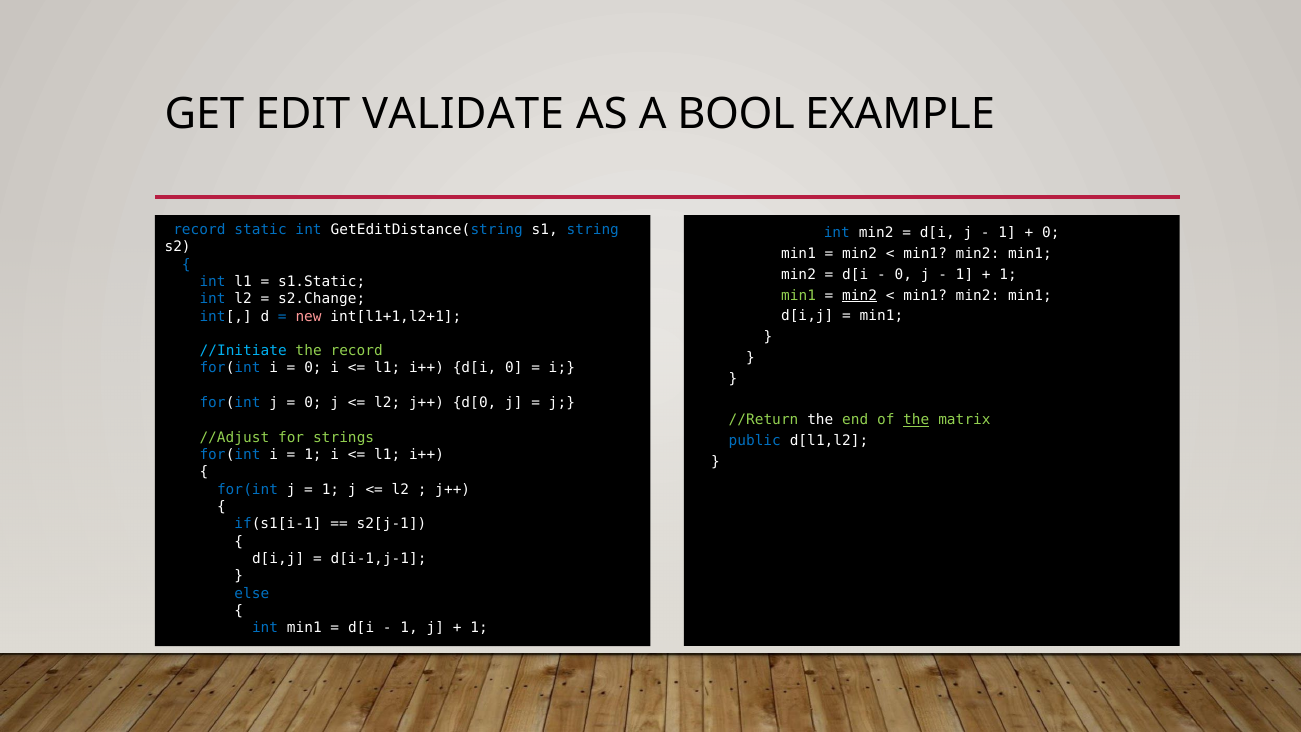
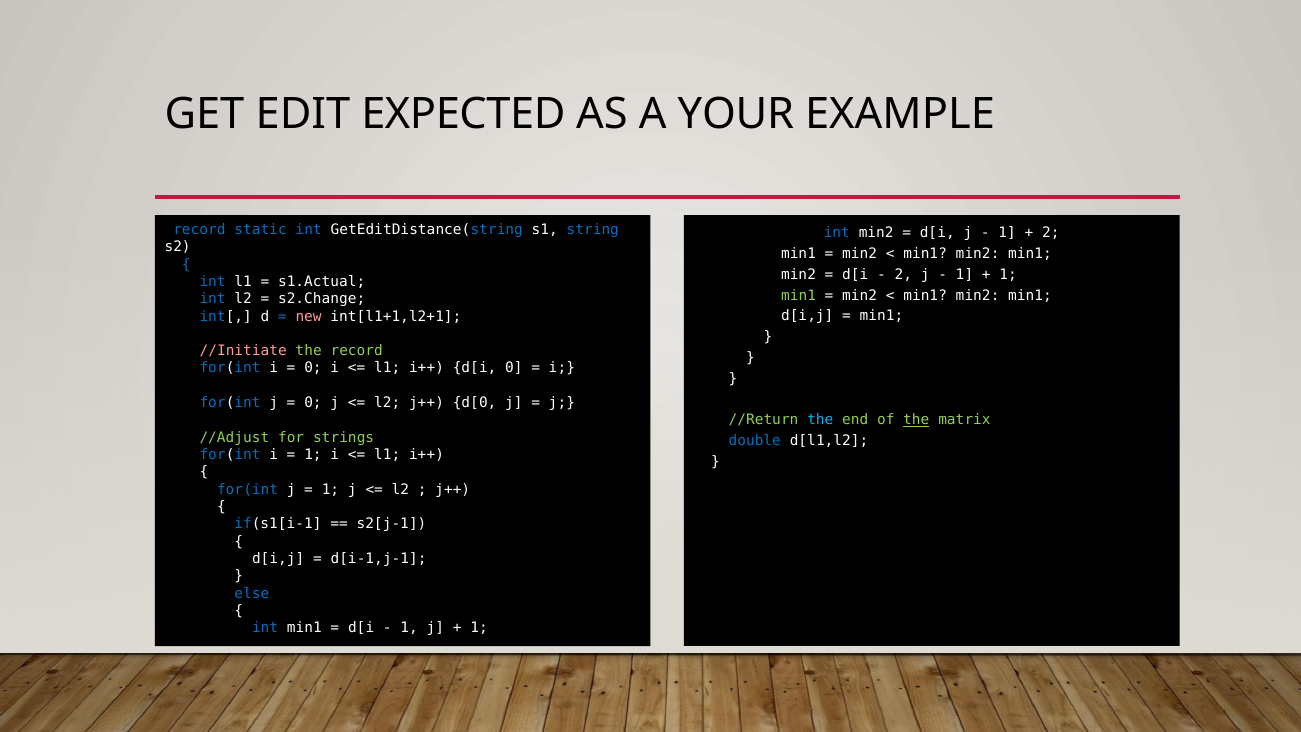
VALIDATE: VALIDATE -> EXPECTED
BOOL: BOOL -> YOUR
0 at (1051, 233): 0 -> 2
0 at (903, 274): 0 -> 2
s1.Static: s1.Static -> s1.Actual
min2 at (860, 295) underline: present -> none
//Initiate colour: light blue -> pink
the at (820, 420) colour: white -> light blue
public: public -> double
